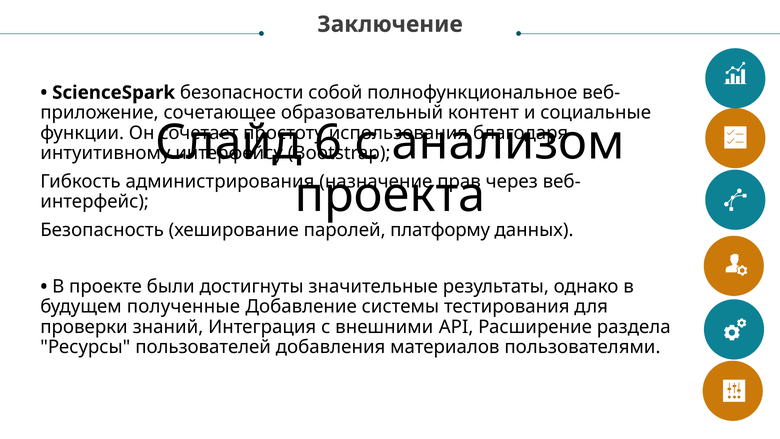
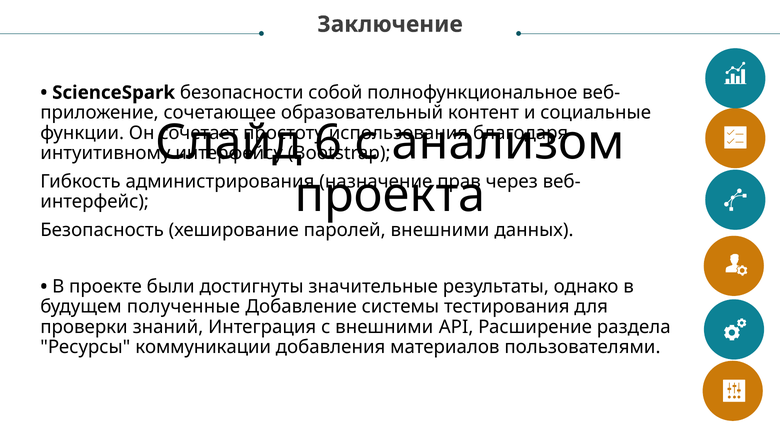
паролей платформу: платформу -> внешними
пользователей: пользователей -> коммуникации
